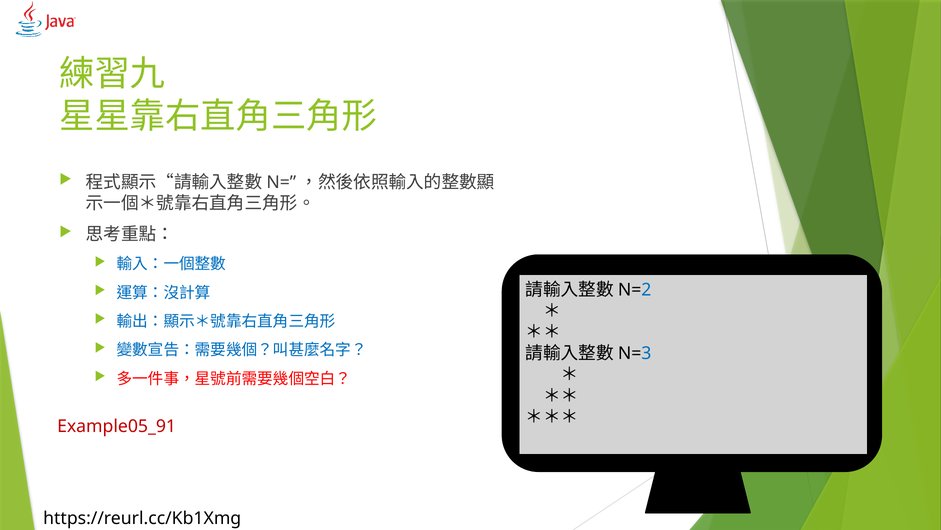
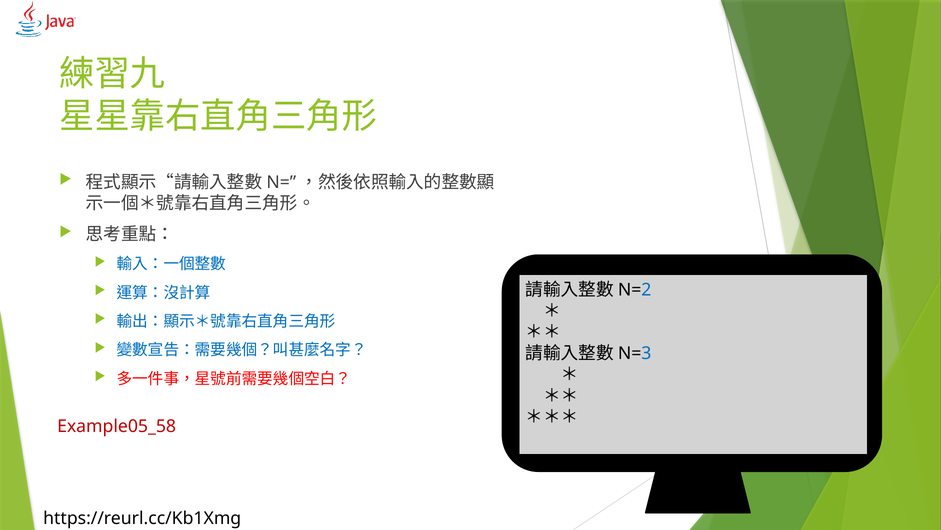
Example05_91: Example05_91 -> Example05_58
